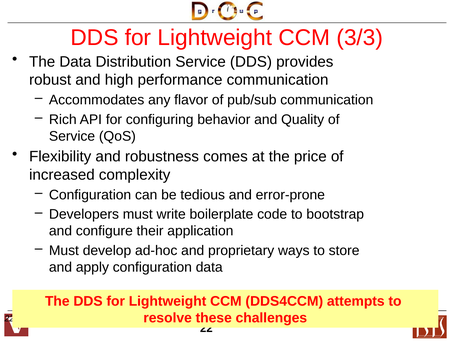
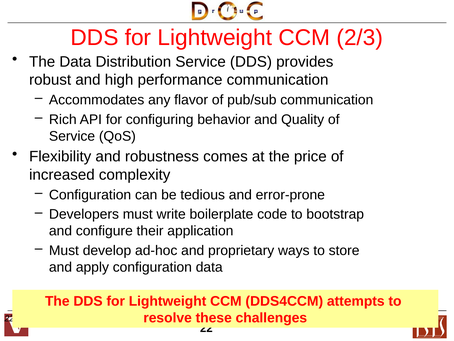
3/3: 3/3 -> 2/3
